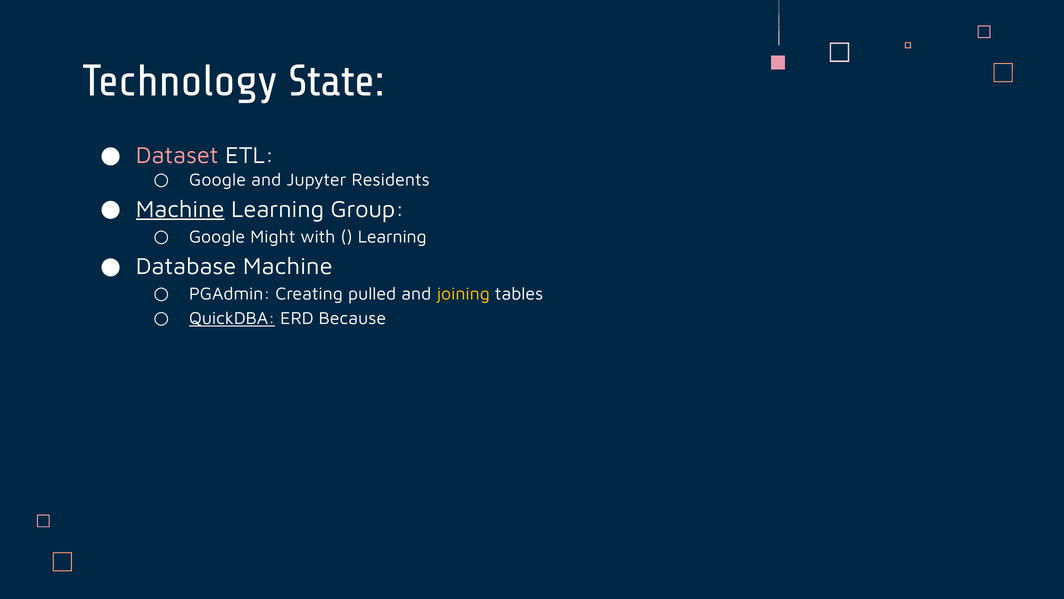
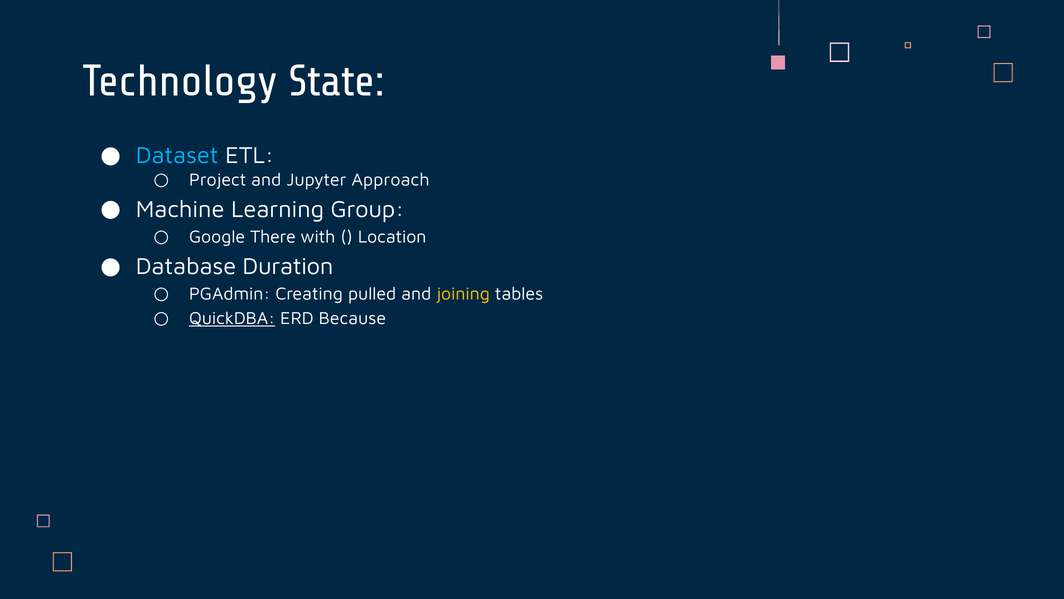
Dataset colour: pink -> light blue
Google at (218, 180): Google -> Project
Residents: Residents -> Approach
Machine at (180, 209) underline: present -> none
Might: Might -> There
Learning at (392, 237): Learning -> Location
Database Machine: Machine -> Duration
